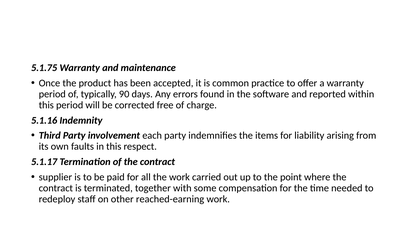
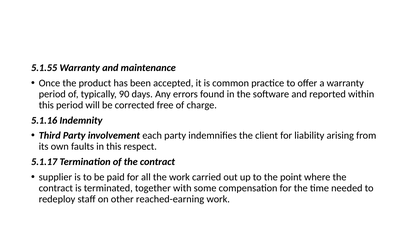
5.1.75: 5.1.75 -> 5.1.55
items: items -> client
